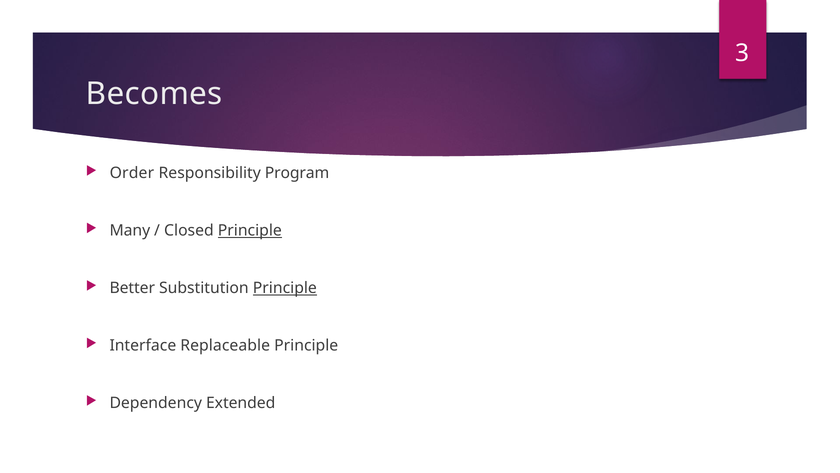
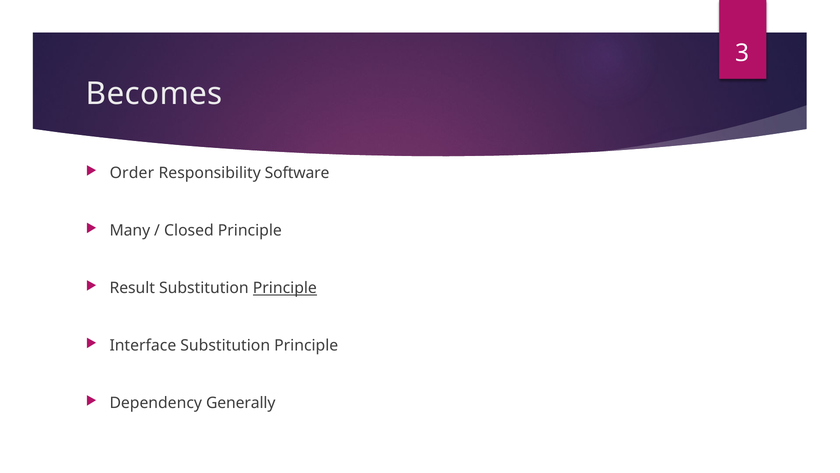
Program: Program -> Software
Principle at (250, 230) underline: present -> none
Better: Better -> Result
Interface Replaceable: Replaceable -> Substitution
Extended: Extended -> Generally
